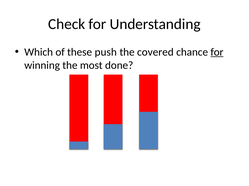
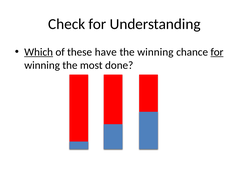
Which underline: none -> present
push: push -> have
the covered: covered -> winning
